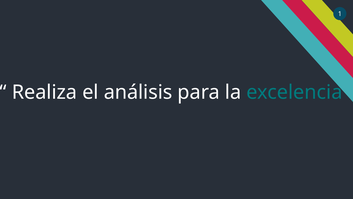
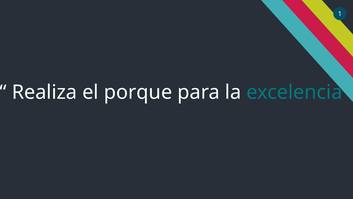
análisis: análisis -> porque
